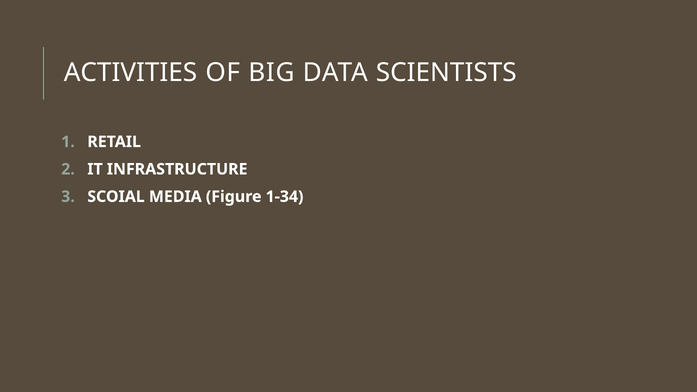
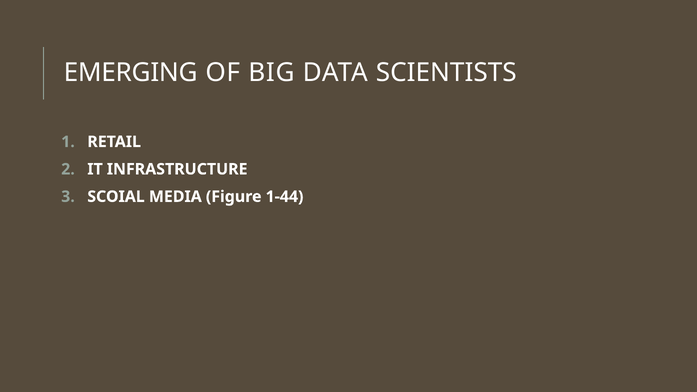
ACTIVITIES: ACTIVITIES -> EMERGING
1-34: 1-34 -> 1-44
